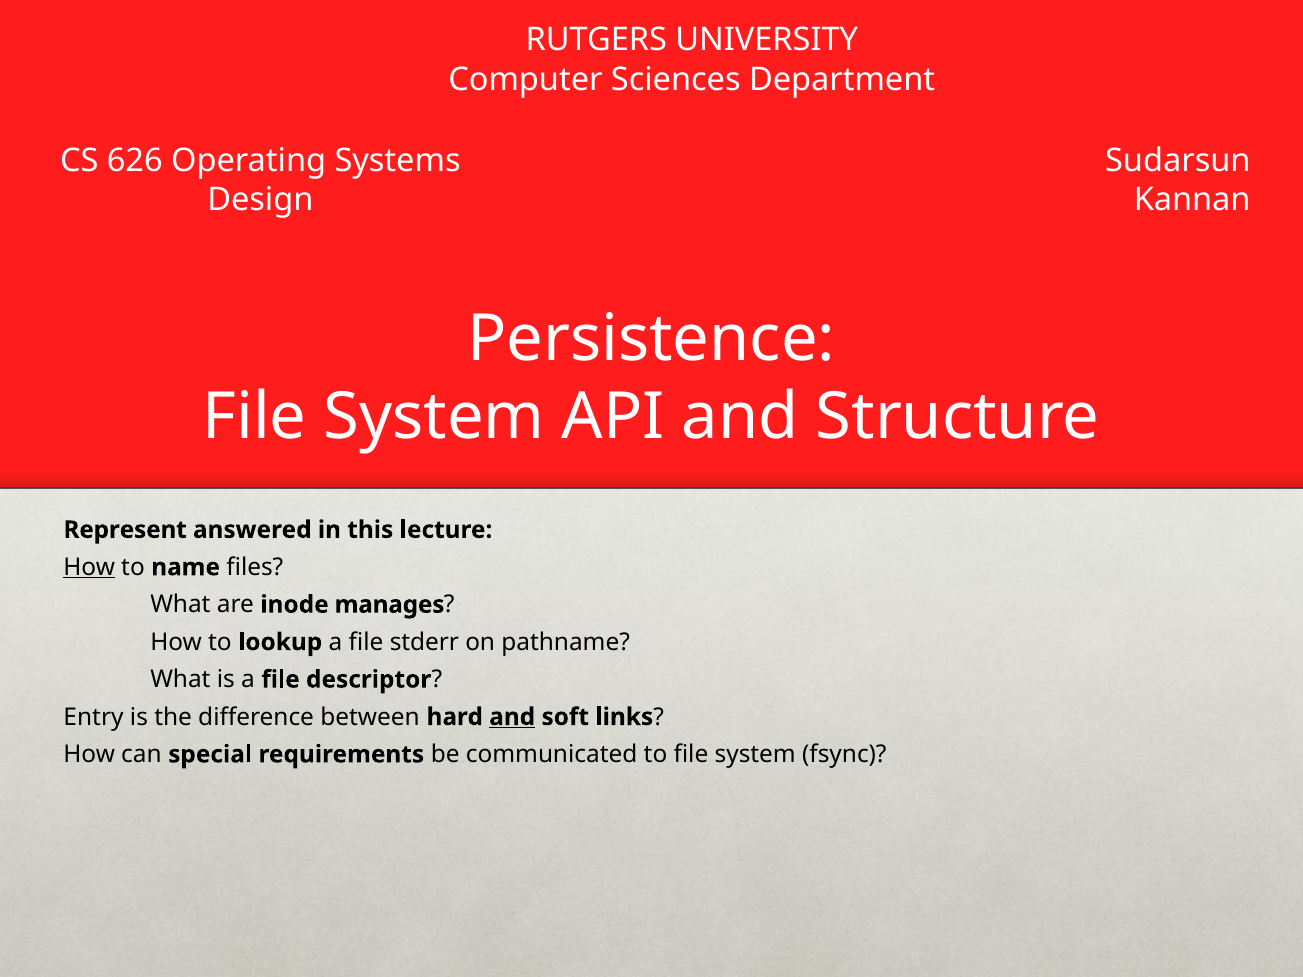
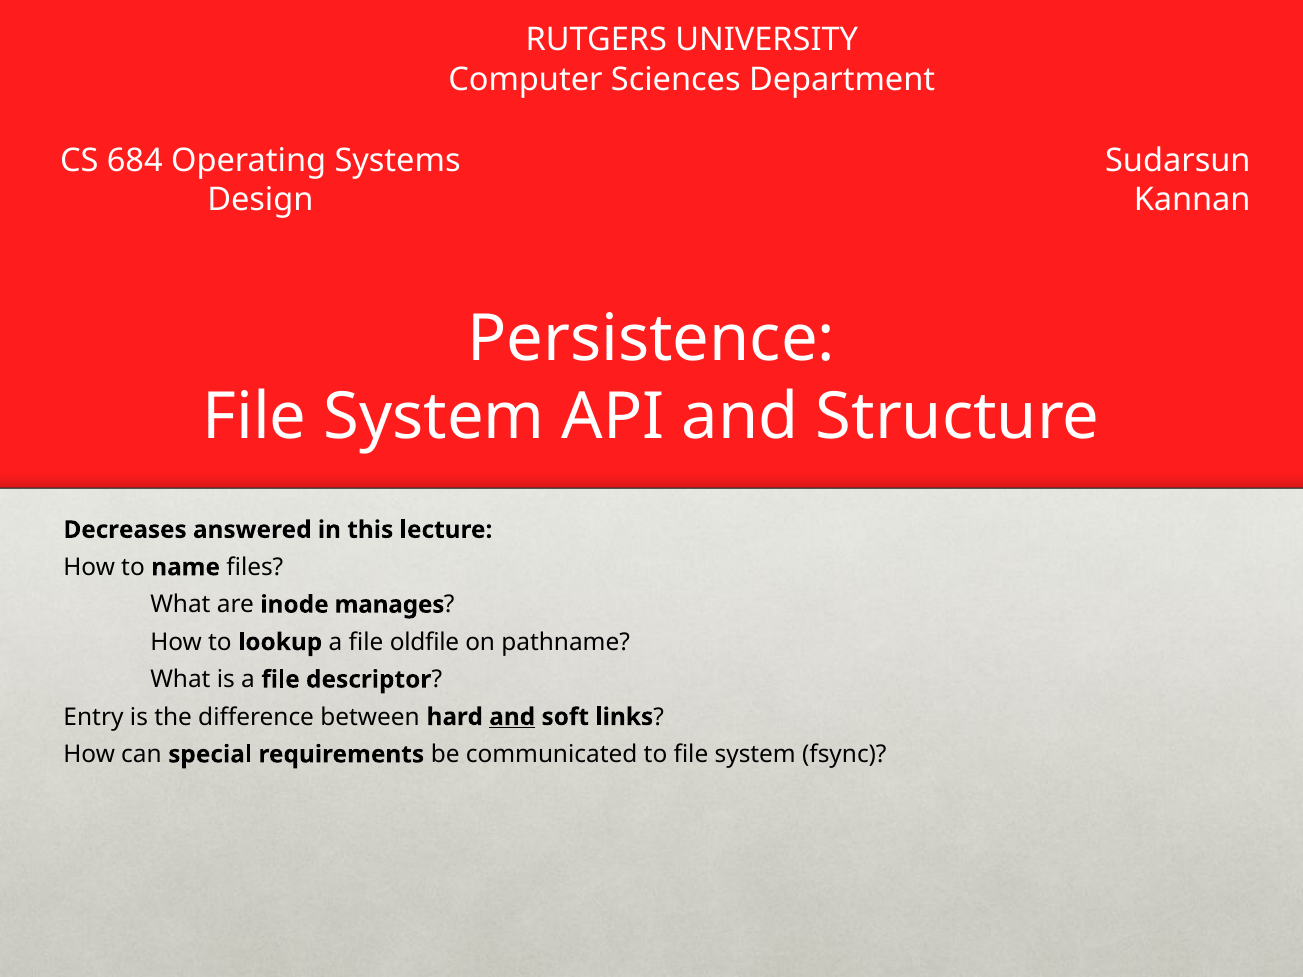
626: 626 -> 684
Represent: Represent -> Decreases
How at (89, 567) underline: present -> none
stderr: stderr -> oldfile
